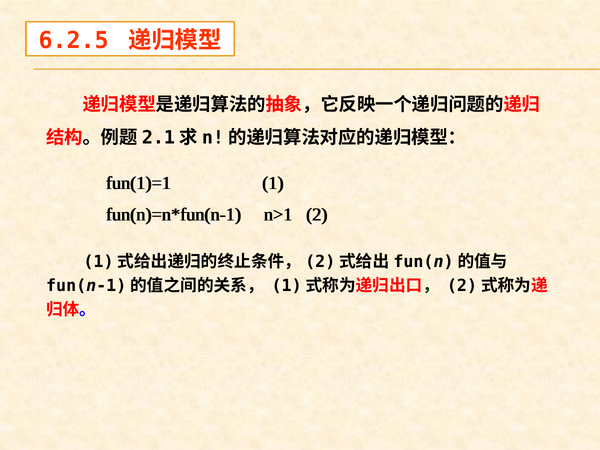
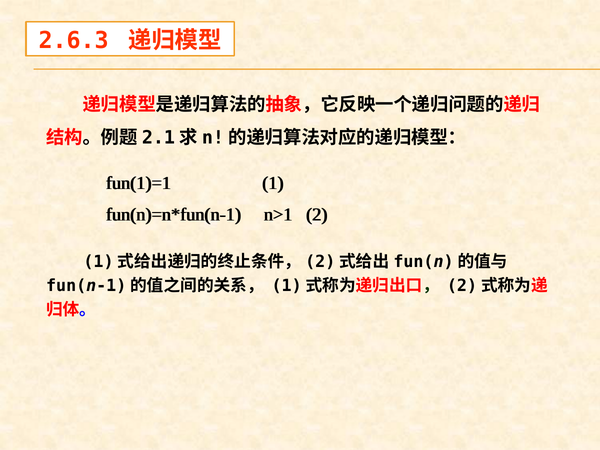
6.2.5: 6.2.5 -> 2.6.3
